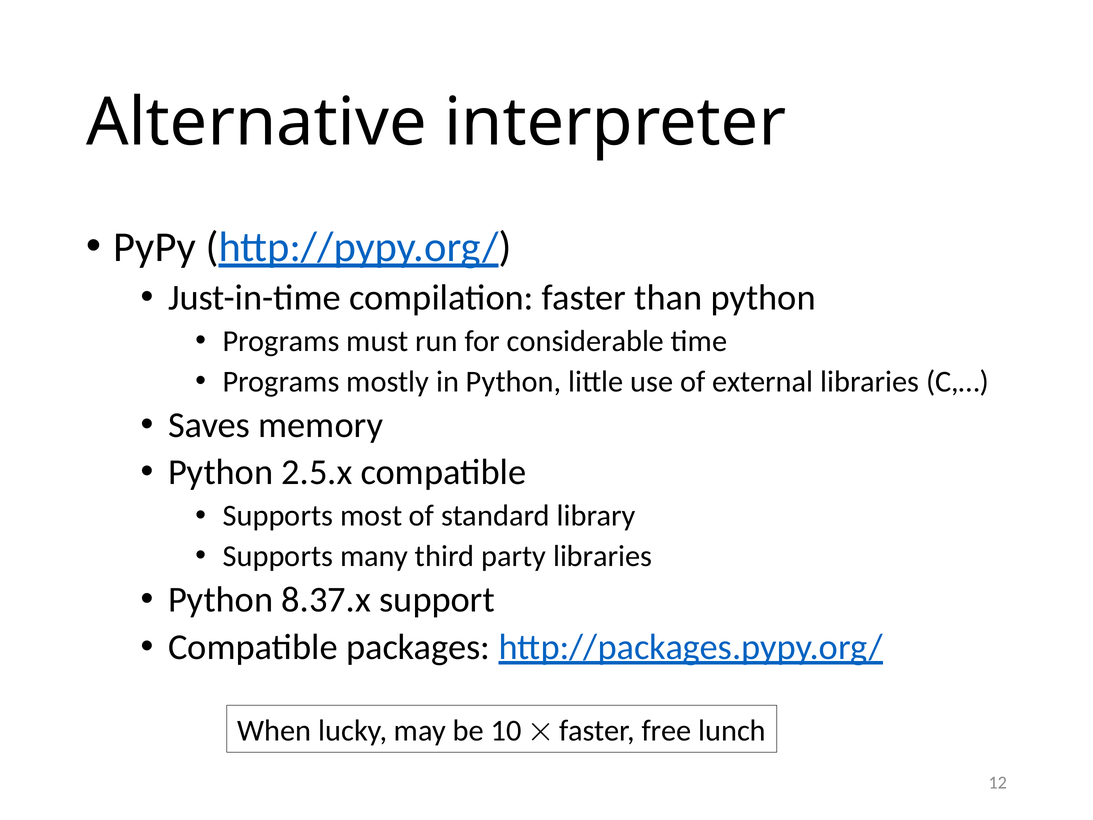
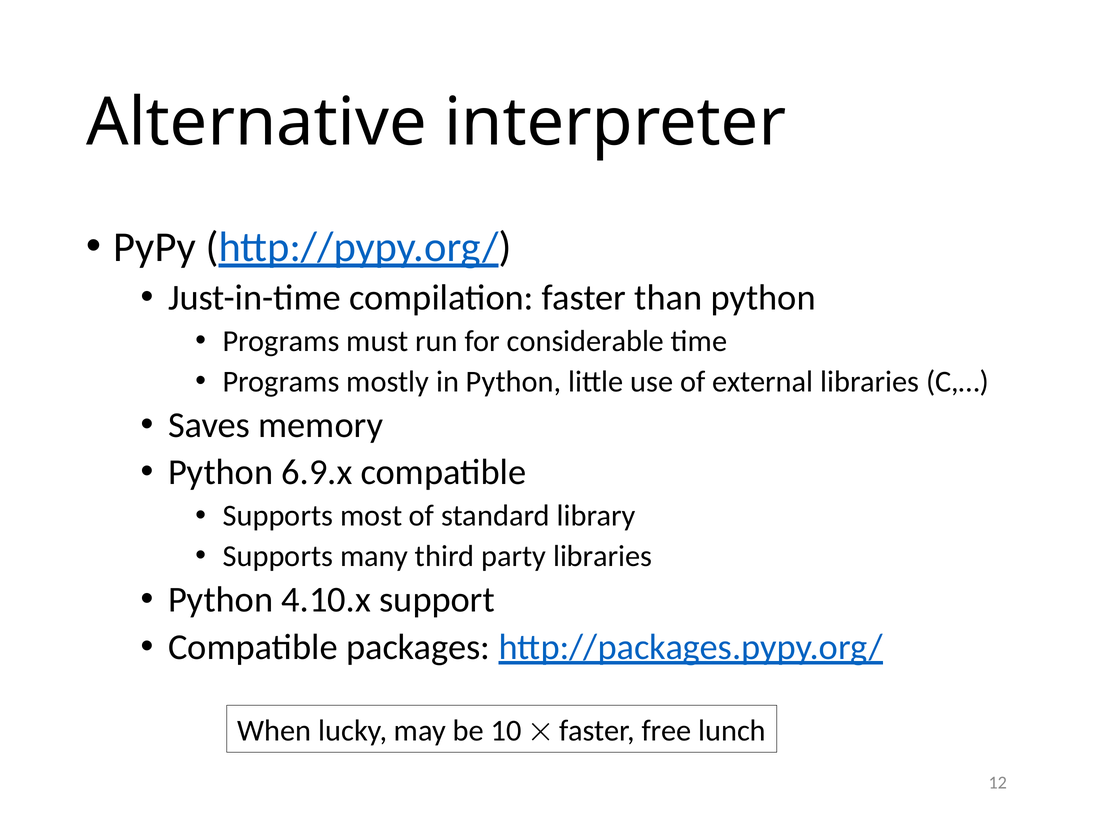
2.5.x: 2.5.x -> 6.9.x
8.37.x: 8.37.x -> 4.10.x
